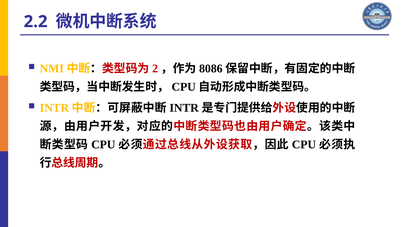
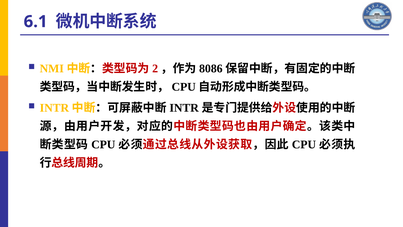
2.2: 2.2 -> 6.1
